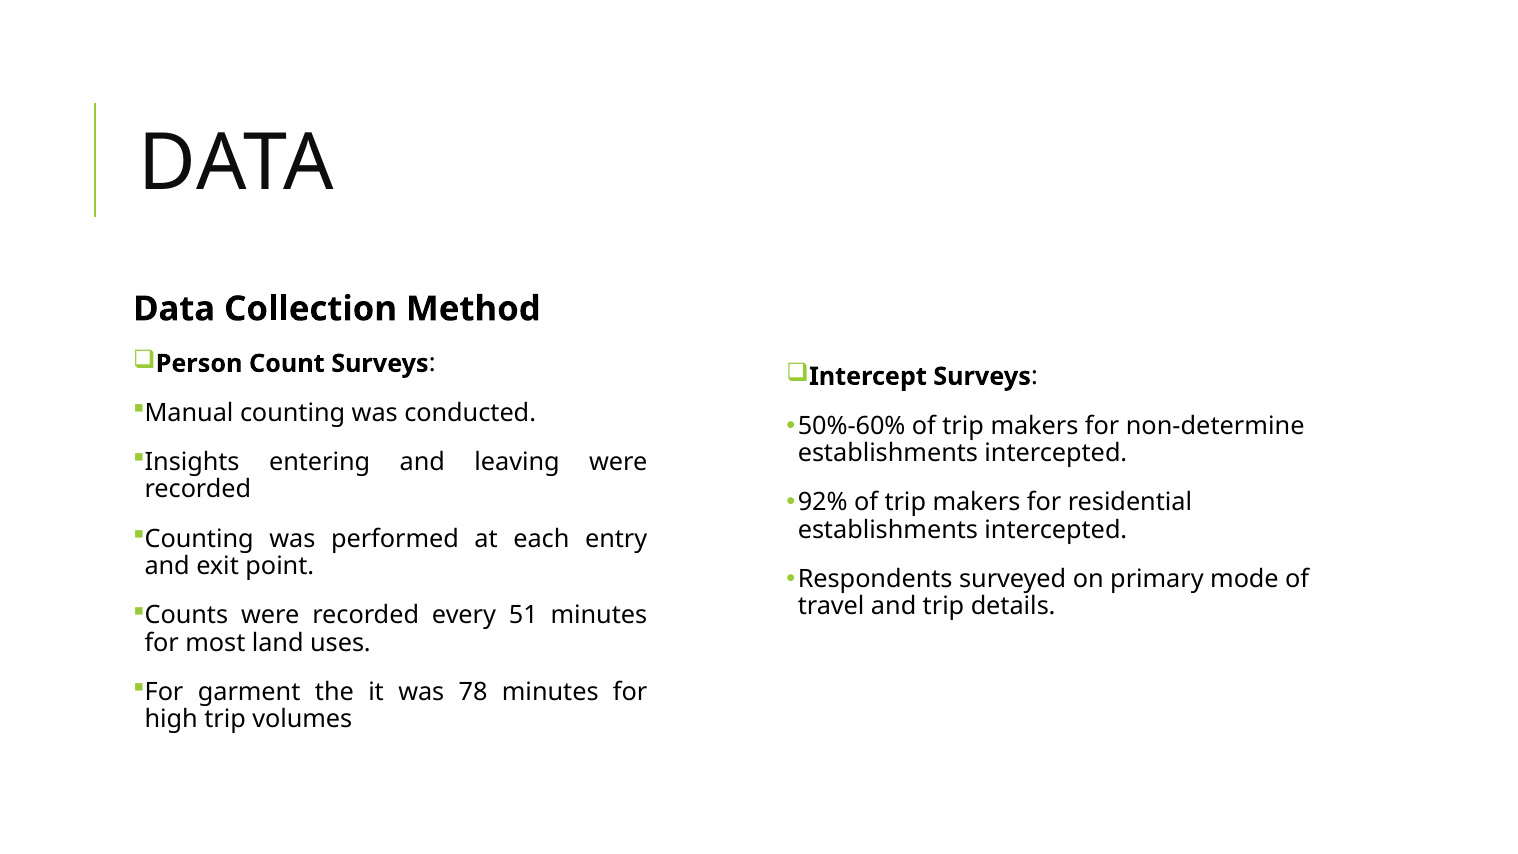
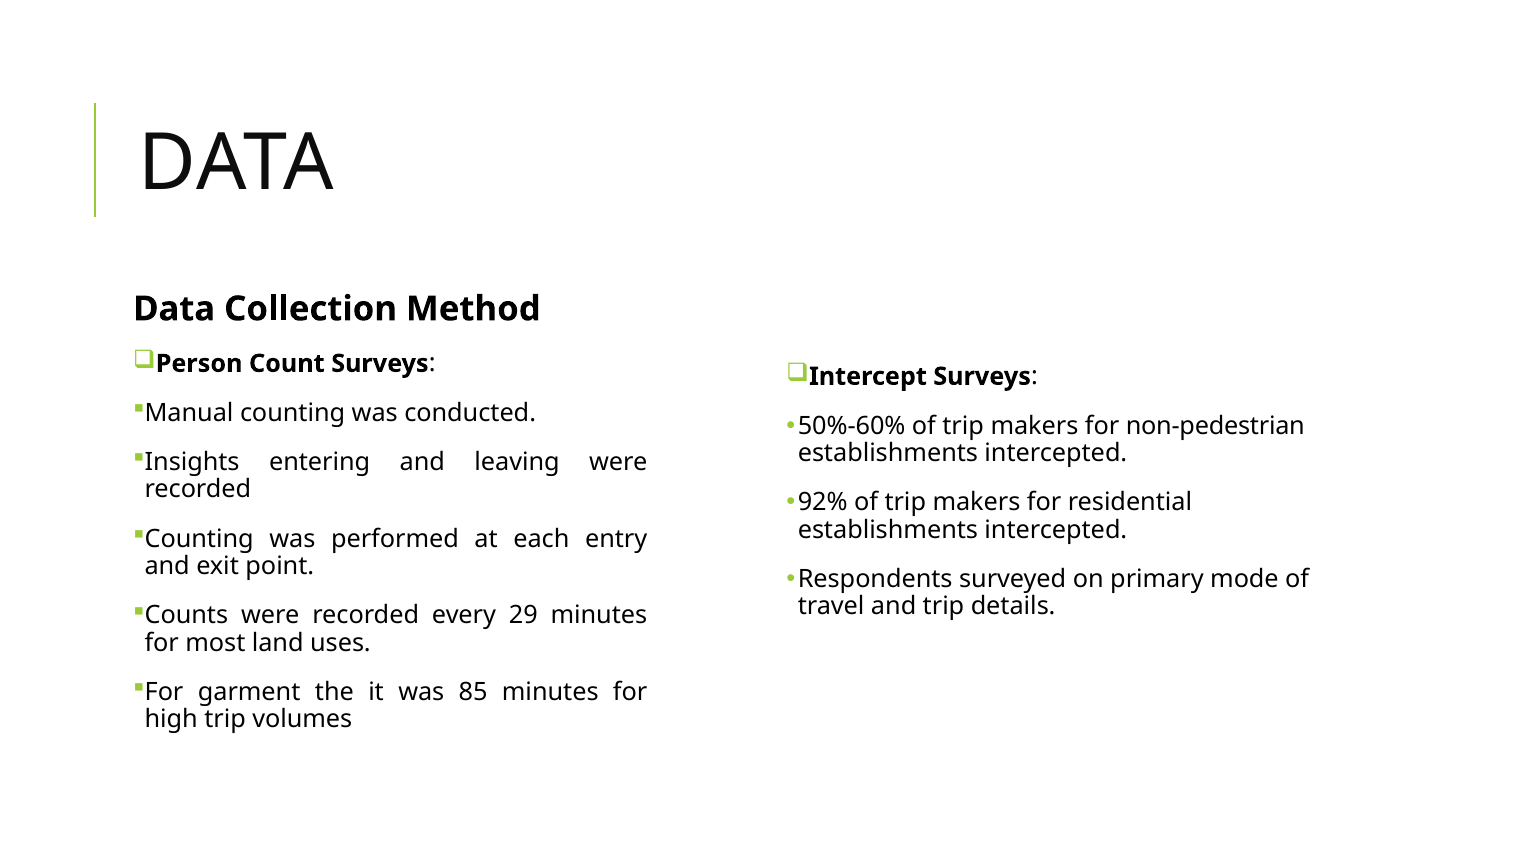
non-determine: non-determine -> non-pedestrian
51: 51 -> 29
78: 78 -> 85
